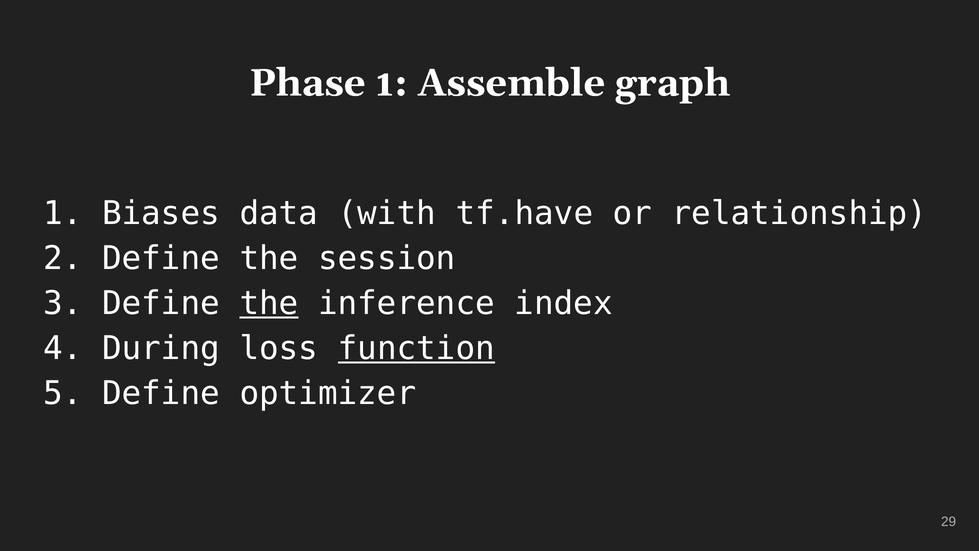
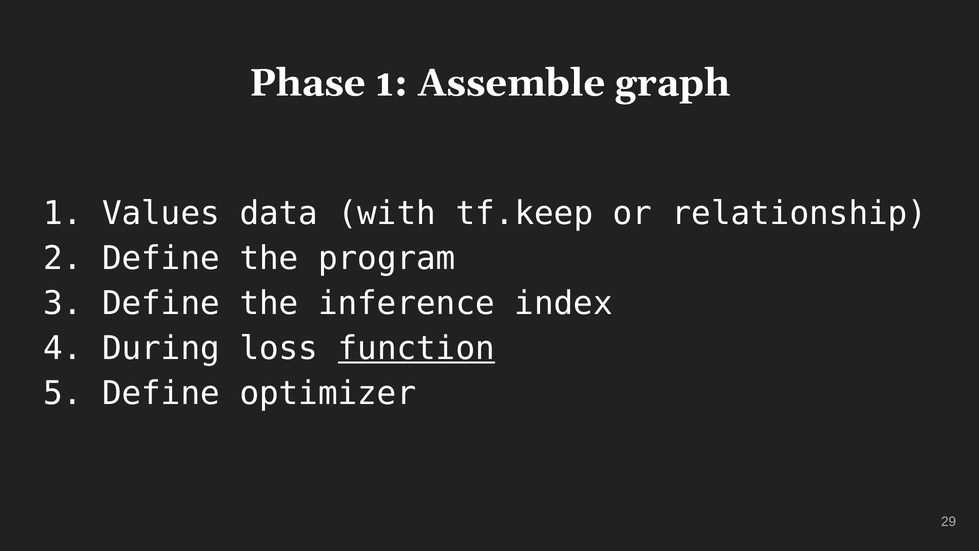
Biases: Biases -> Values
tf.have: tf.have -> tf.keep
session: session -> program
the at (269, 303) underline: present -> none
